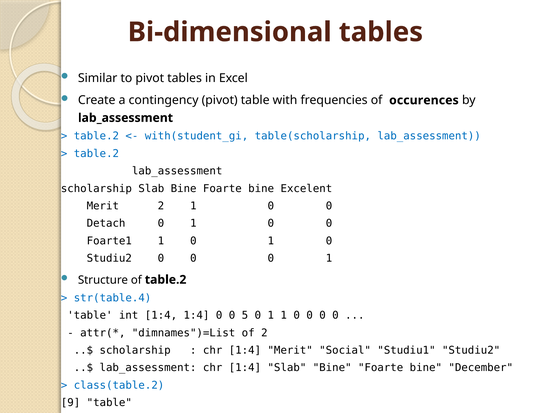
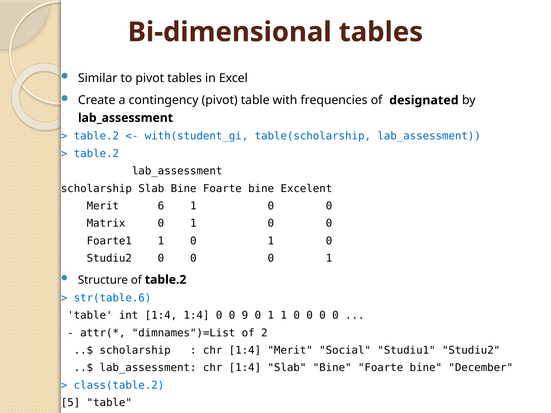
occurences: occurences -> designated
Merit 2: 2 -> 6
Detach: Detach -> Matrix
str(table.4: str(table.4 -> str(table.6
5: 5 -> 9
9: 9 -> 5
